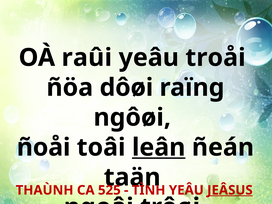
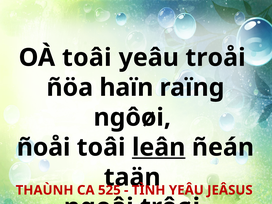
OÀ raûi: raûi -> toâi
dôøi: dôøi -> haïn
JEÂSUS underline: present -> none
